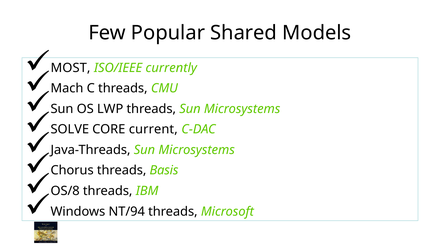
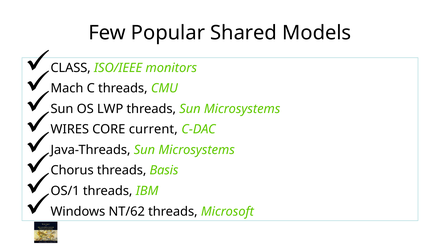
MOST: MOST -> CLASS
currently: currently -> monitors
SOLVE: SOLVE -> WIRES
OS/8: OS/8 -> OS/1
NT/94: NT/94 -> NT/62
